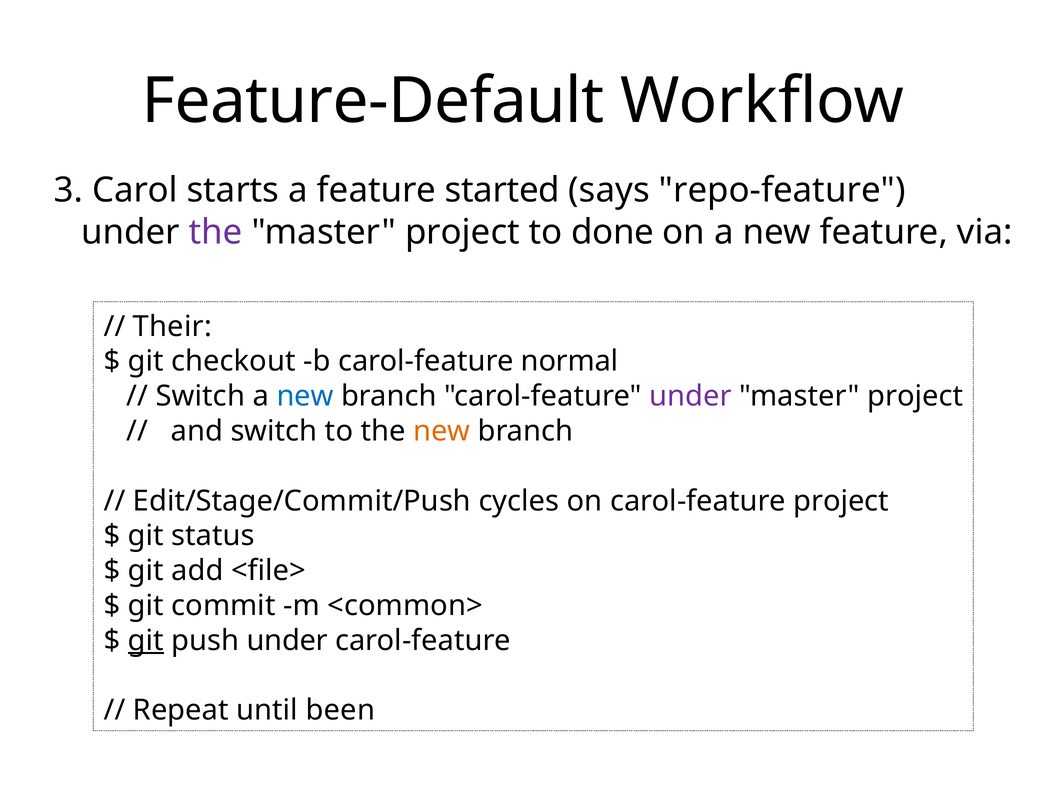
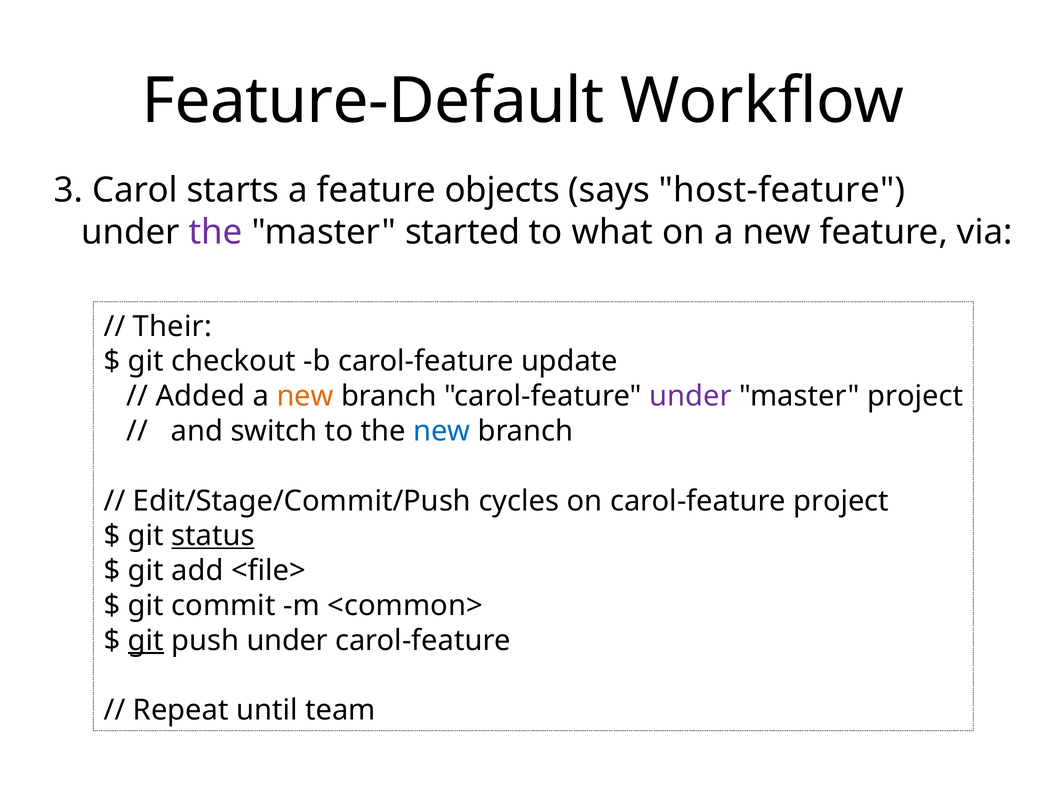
started: started -> objects
repo-feature: repo-feature -> host-feature
project at (462, 232): project -> started
done: done -> what
normal: normal -> update
Switch at (200, 396): Switch -> Added
new at (305, 396) colour: blue -> orange
new at (442, 431) colour: orange -> blue
status underline: none -> present
been: been -> team
